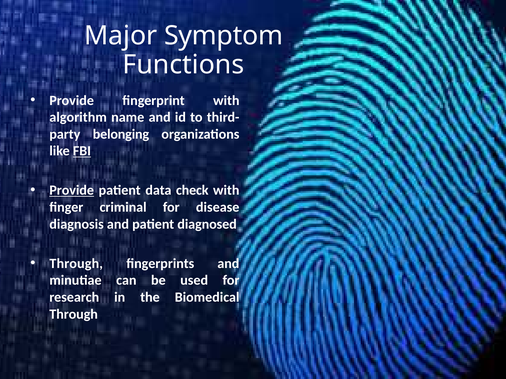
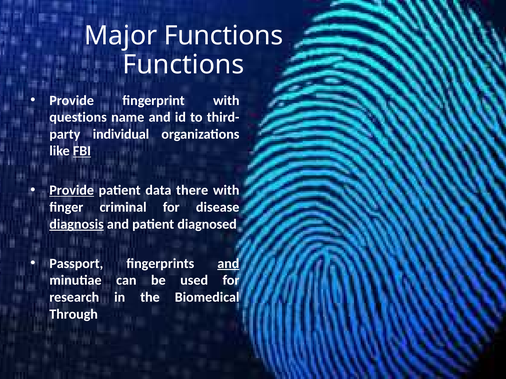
Major Symptom: Symptom -> Functions
algorithm: algorithm -> questions
belonging: belonging -> individual
check: check -> there
diagnosis underline: none -> present
Through at (76, 264): Through -> Passport
and at (228, 264) underline: none -> present
